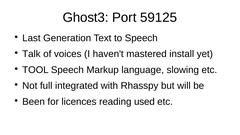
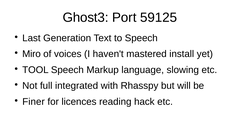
Talk: Talk -> Miro
Been: Been -> Finer
used: used -> hack
